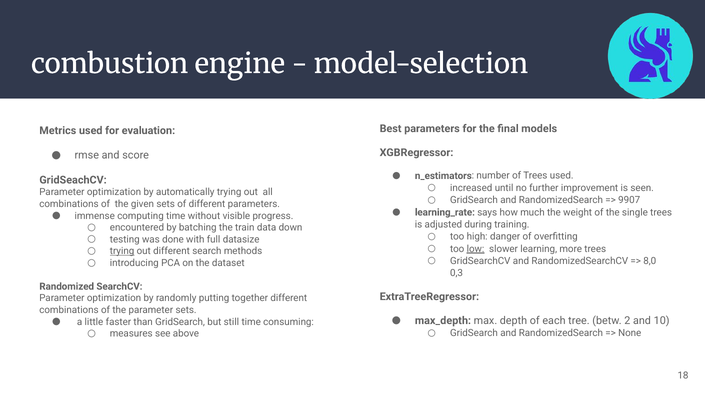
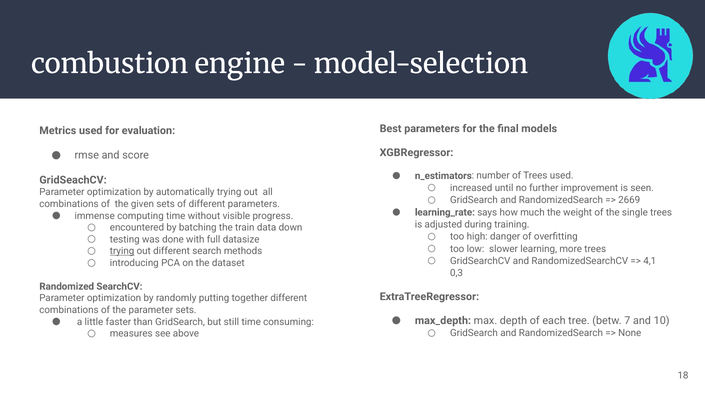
9907: 9907 -> 2669
low underline: present -> none
8,0: 8,0 -> 4,1
2: 2 -> 7
